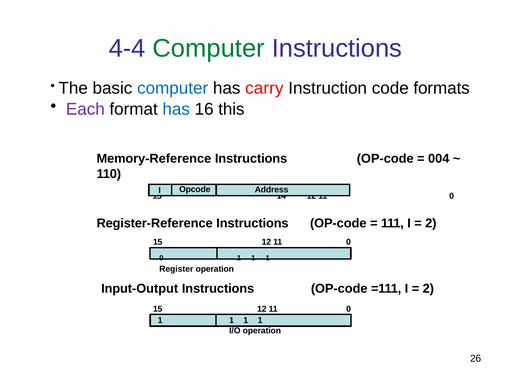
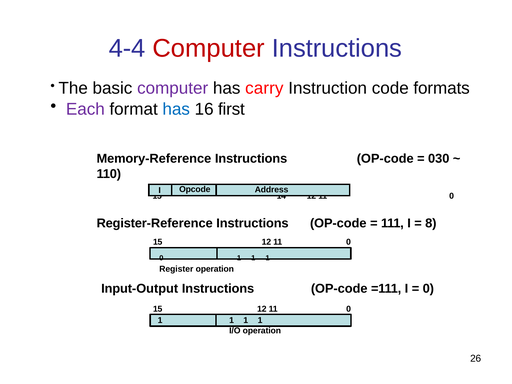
Computer at (209, 48) colour: green -> red
computer at (173, 88) colour: blue -> purple
this: this -> first
004: 004 -> 030
2 at (431, 223): 2 -> 8
2 at (428, 289): 2 -> 0
